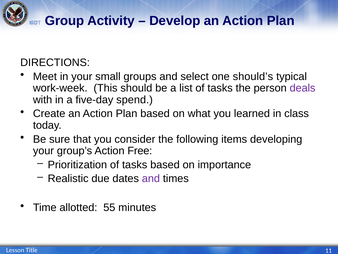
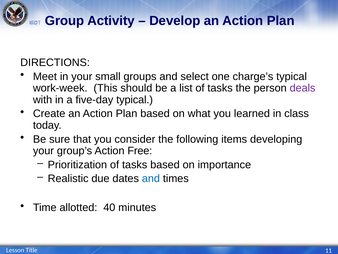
should’s: should’s -> charge’s
five-day spend: spend -> typical
and at (151, 178) colour: purple -> blue
55: 55 -> 40
